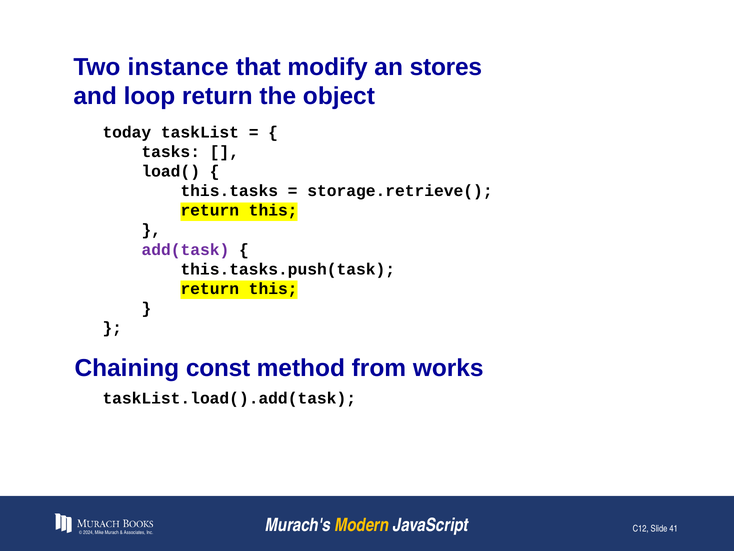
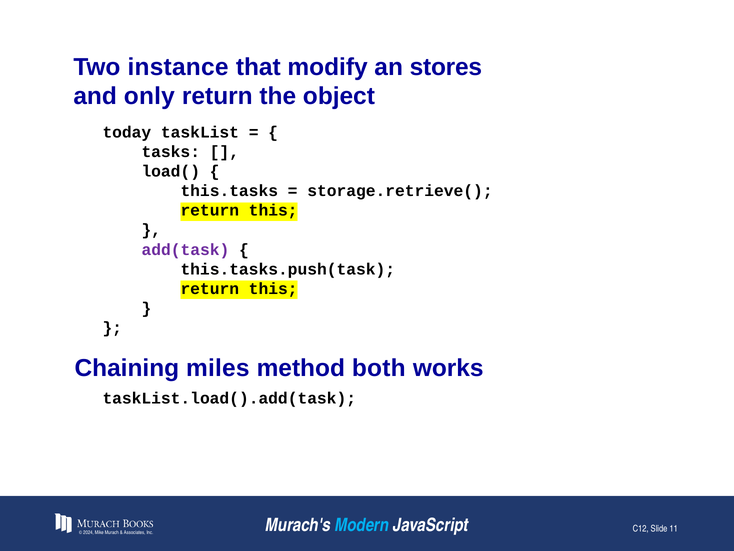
loop: loop -> only
const: const -> miles
from: from -> both
Modern colour: yellow -> light blue
41: 41 -> 11
